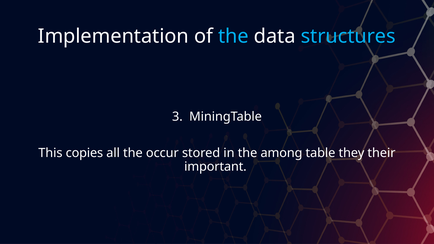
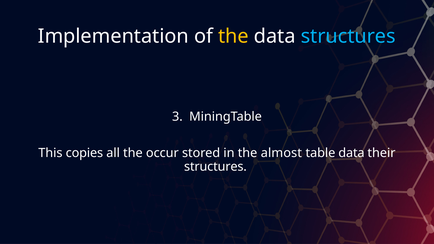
the at (233, 36) colour: light blue -> yellow
among: among -> almost
table they: they -> data
important at (215, 167): important -> structures
